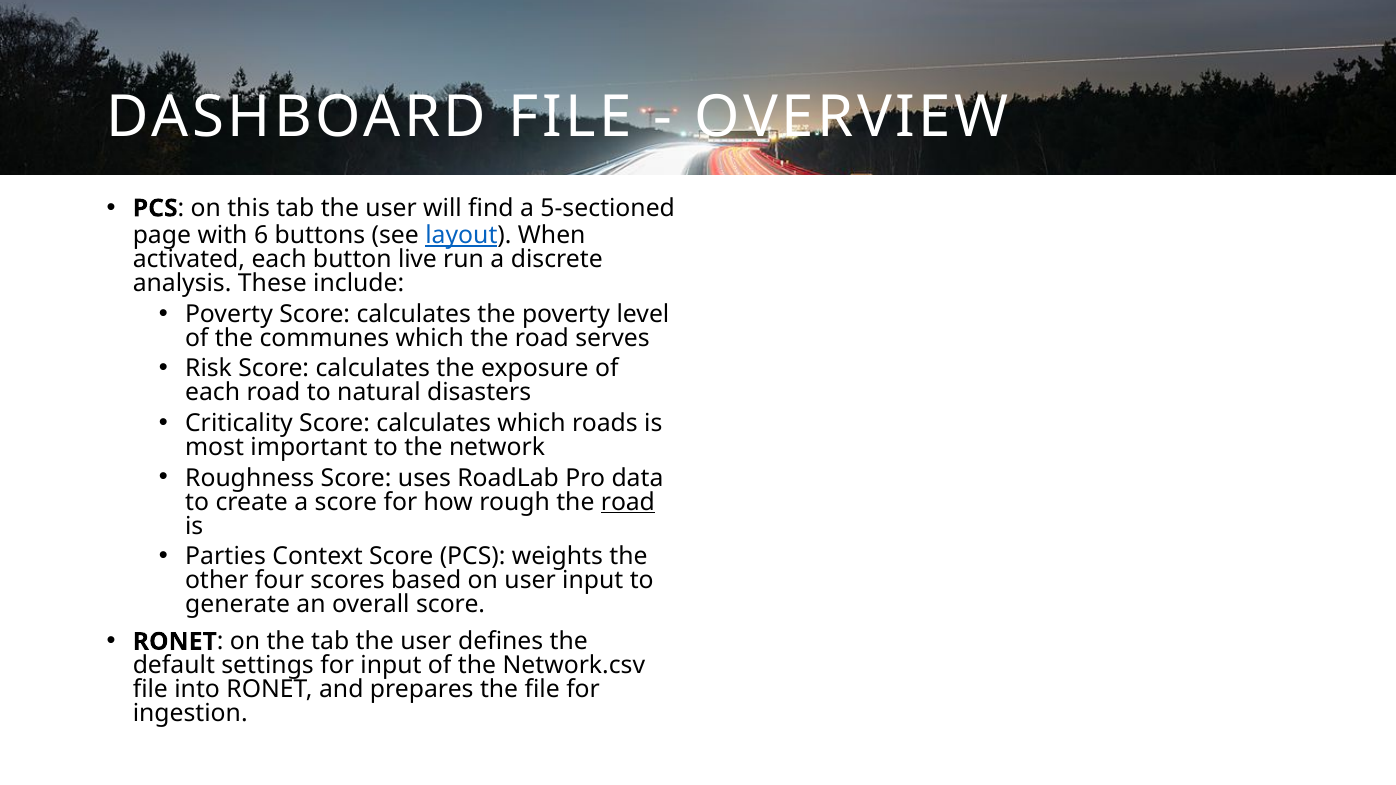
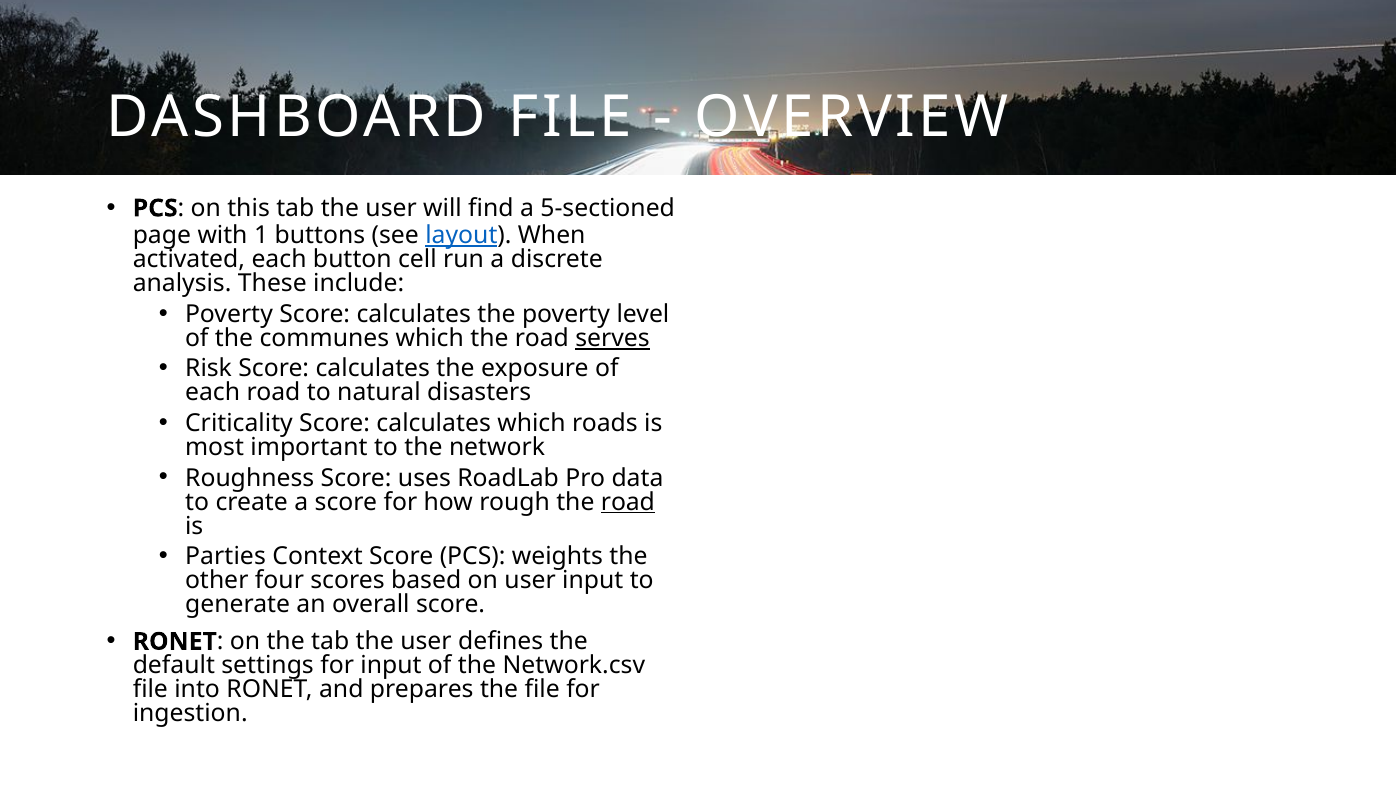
6: 6 -> 1
live: live -> cell
serves underline: none -> present
